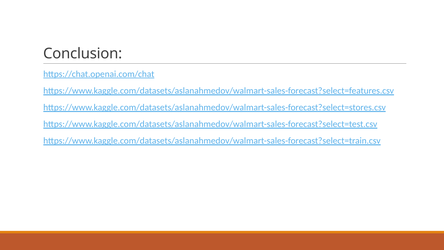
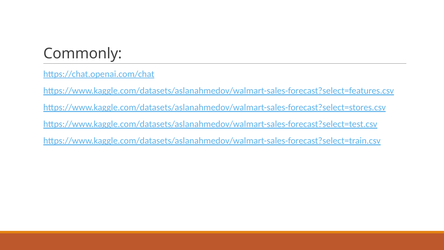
Conclusion: Conclusion -> Commonly
